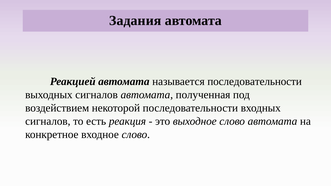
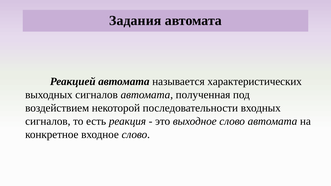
называется последовательности: последовательности -> характеристических
